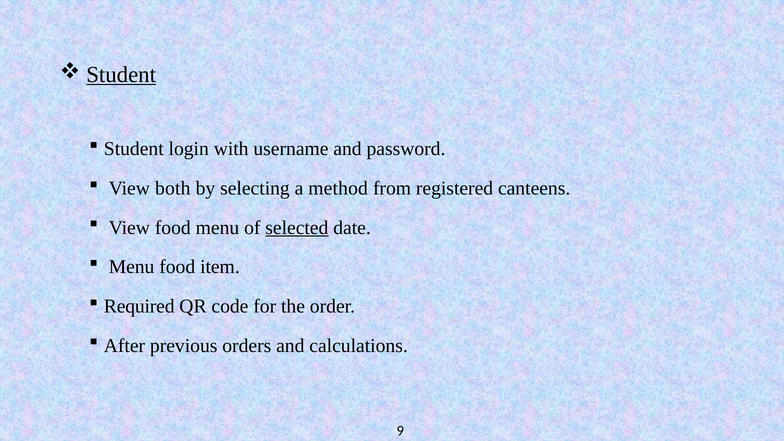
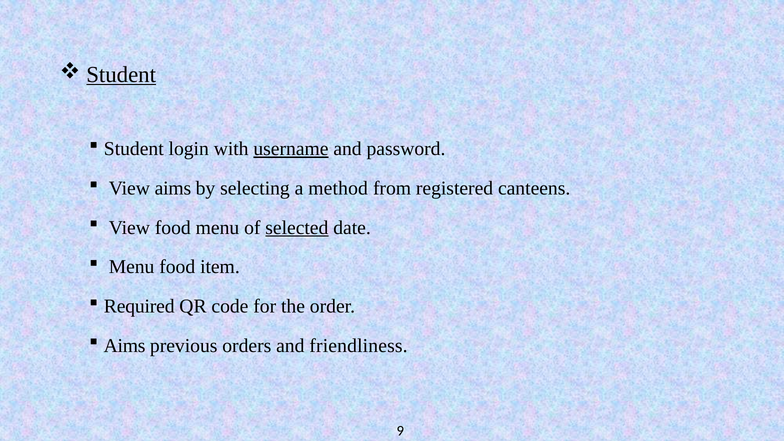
username underline: none -> present
View both: both -> aims
After at (124, 346): After -> Aims
calculations: calculations -> friendliness
